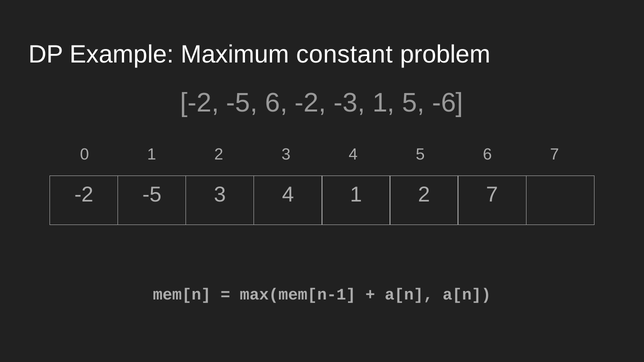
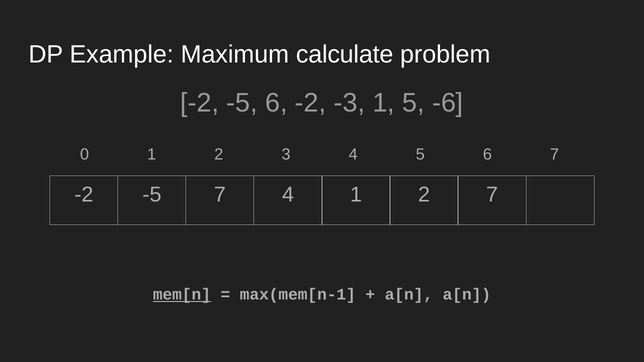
constant: constant -> calculate
-5 3: 3 -> 7
mem[n underline: none -> present
